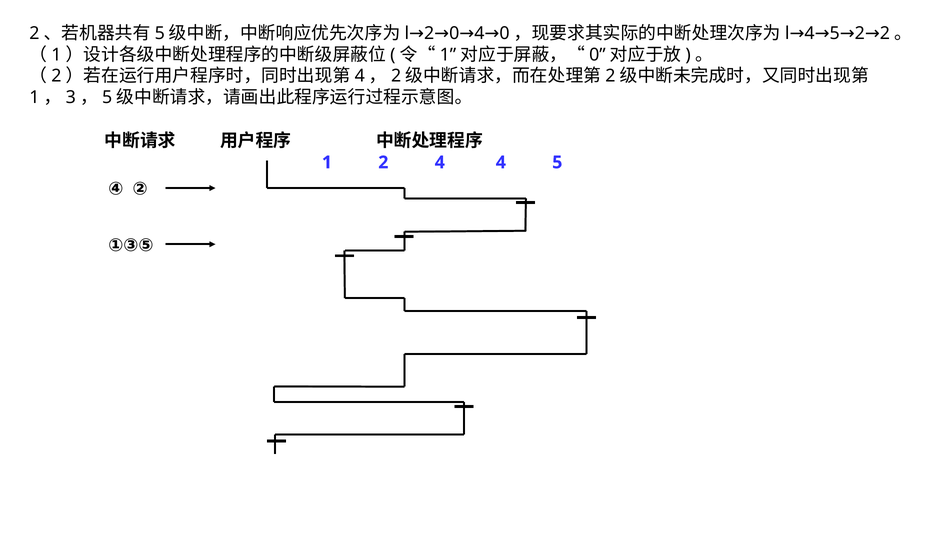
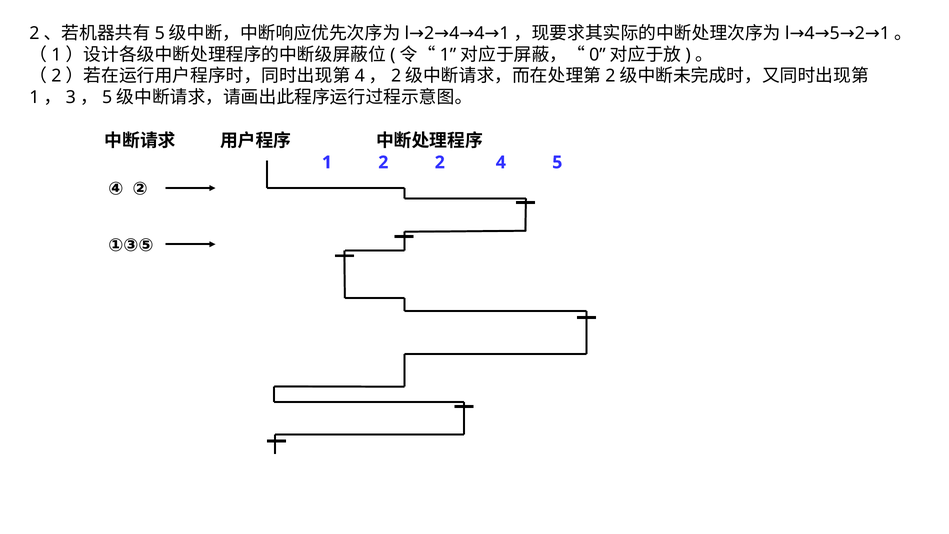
2 2: 2 -> 1
0 at (454, 33): 0 -> 4
4 0: 0 -> 1
2 4: 4 -> 2
